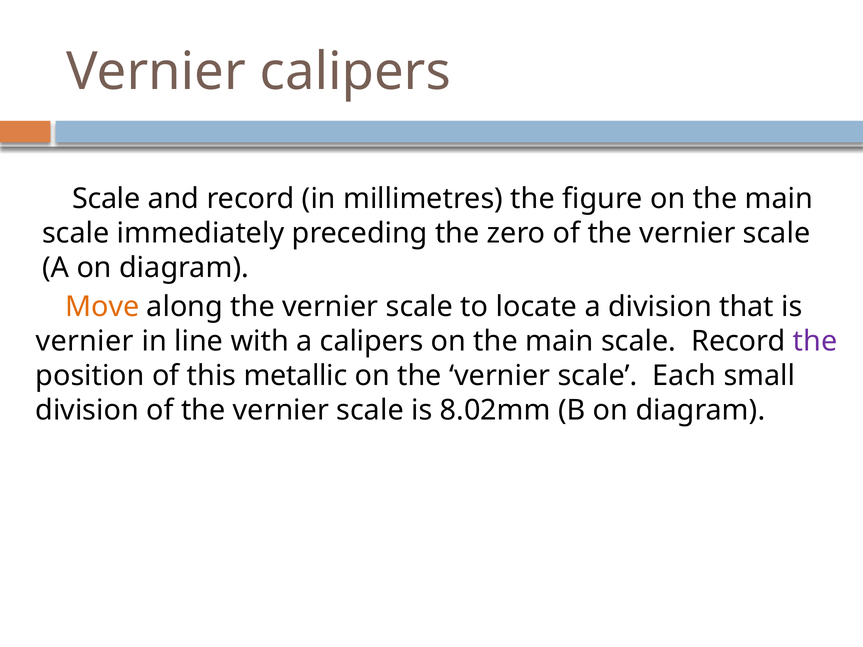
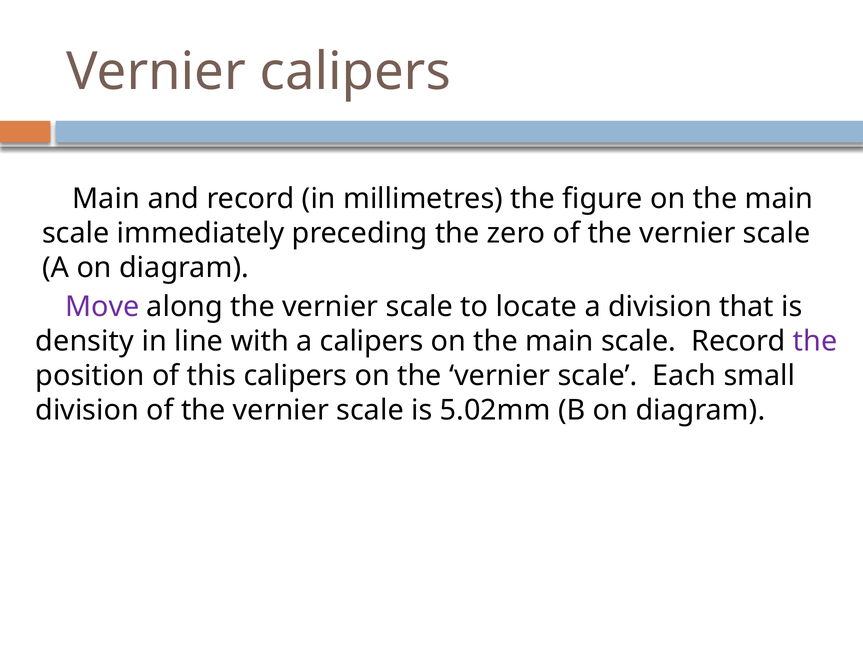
Scale at (106, 199): Scale -> Main
Move colour: orange -> purple
vernier at (85, 341): vernier -> density
this metallic: metallic -> calipers
8.02mm: 8.02mm -> 5.02mm
